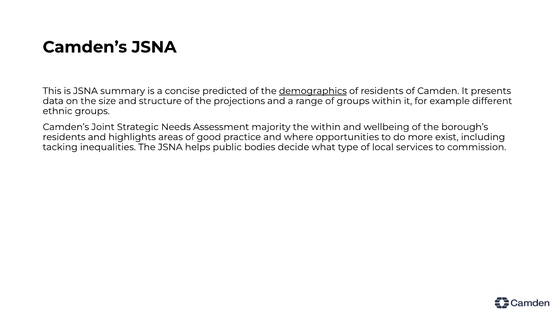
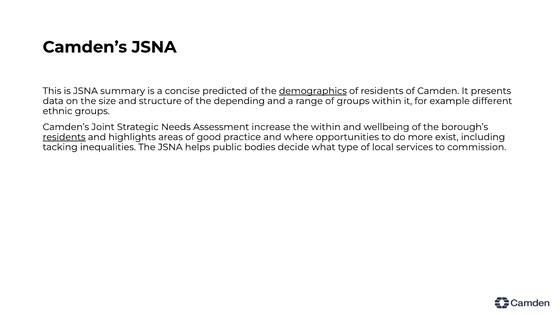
projections: projections -> depending
majority: majority -> increase
residents at (64, 137) underline: none -> present
